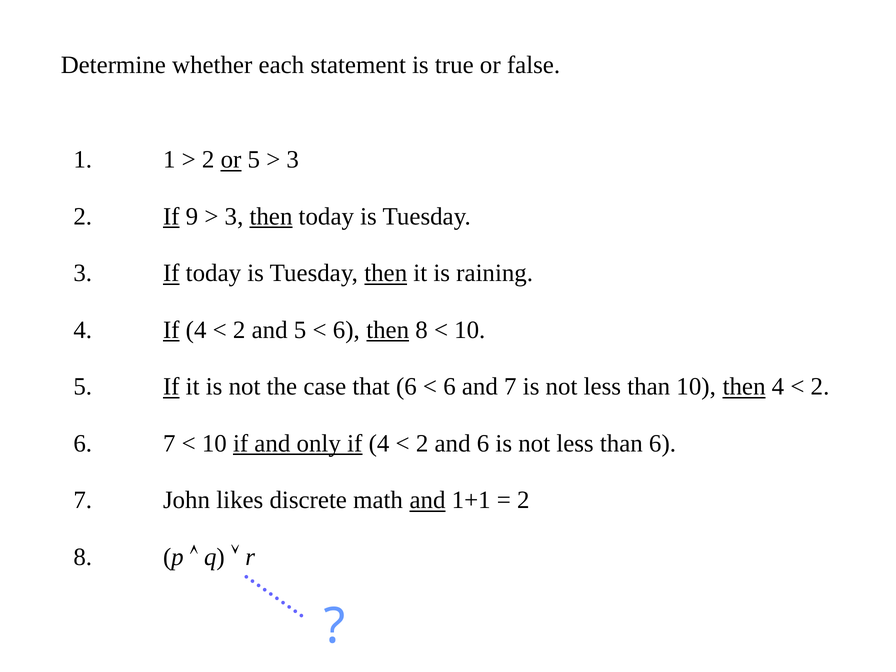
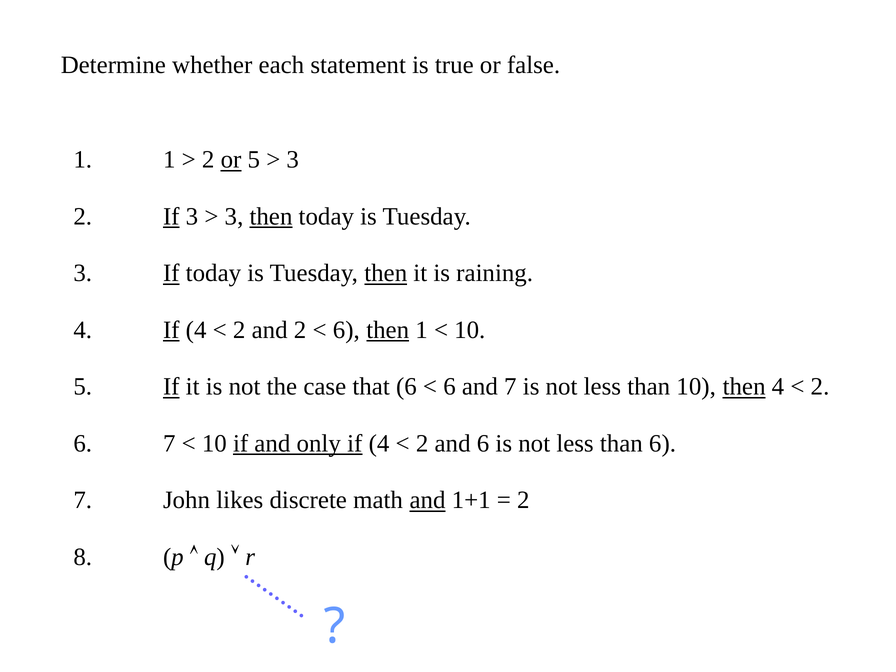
If 9: 9 -> 3
and 5: 5 -> 2
then 8: 8 -> 1
